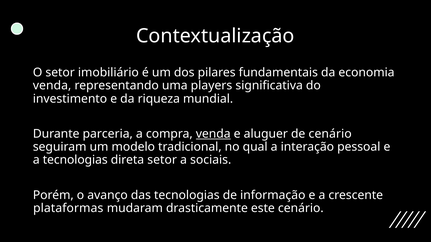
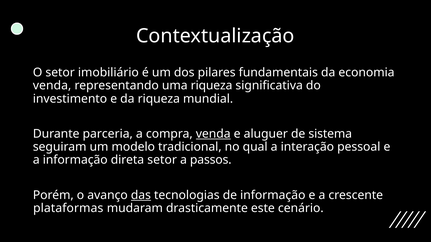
uma players: players -> riqueza
de cenário: cenário -> sistema
a tecnologias: tecnologias -> informação
sociais: sociais -> passos
das underline: none -> present
